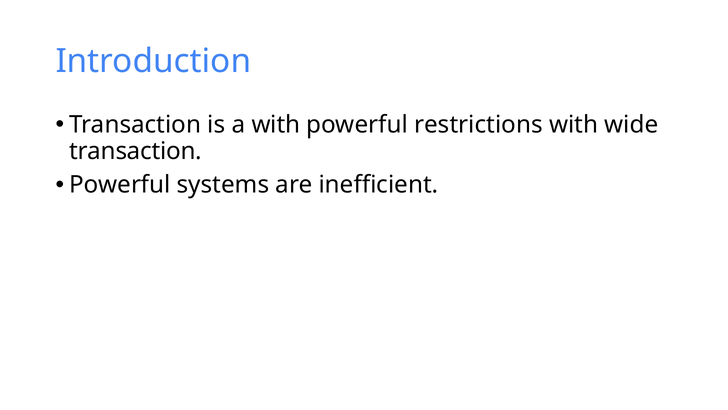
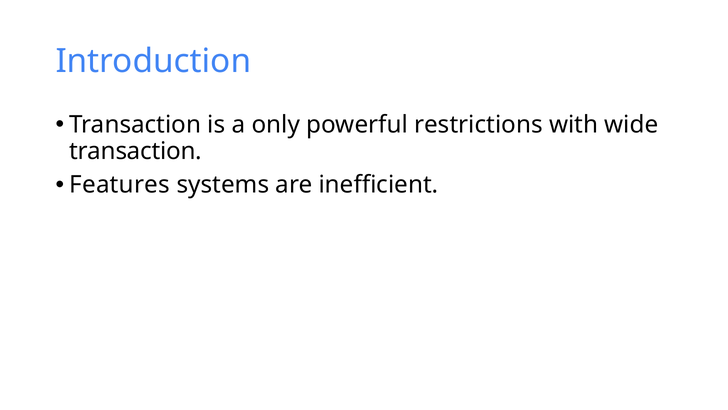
a with: with -> only
Powerful at (120, 185): Powerful -> Features
